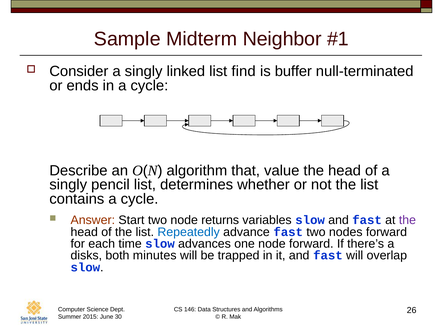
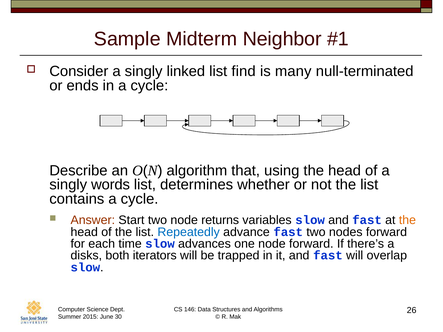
buffer: buffer -> many
value: value -> using
pencil: pencil -> words
the at (407, 220) colour: purple -> orange
minutes: minutes -> iterators
